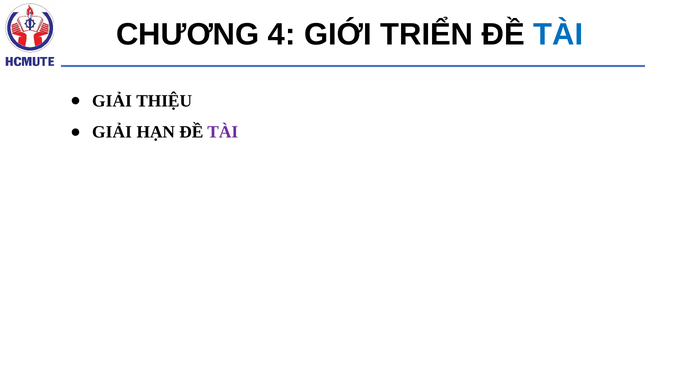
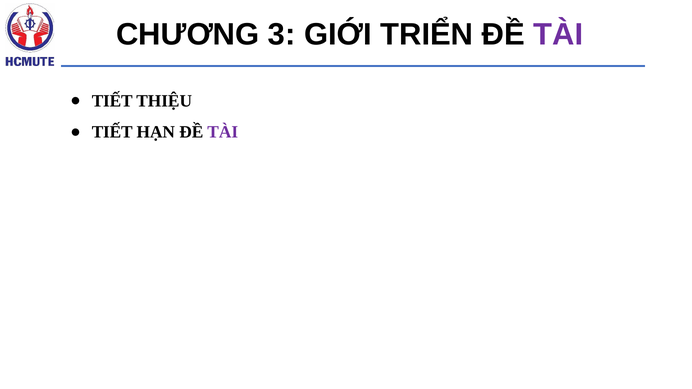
4: 4 -> 3
TÀI at (558, 34) colour: blue -> purple
GIẢI at (112, 101): GIẢI -> TIẾT
GIẢI at (112, 132): GIẢI -> TIẾT
